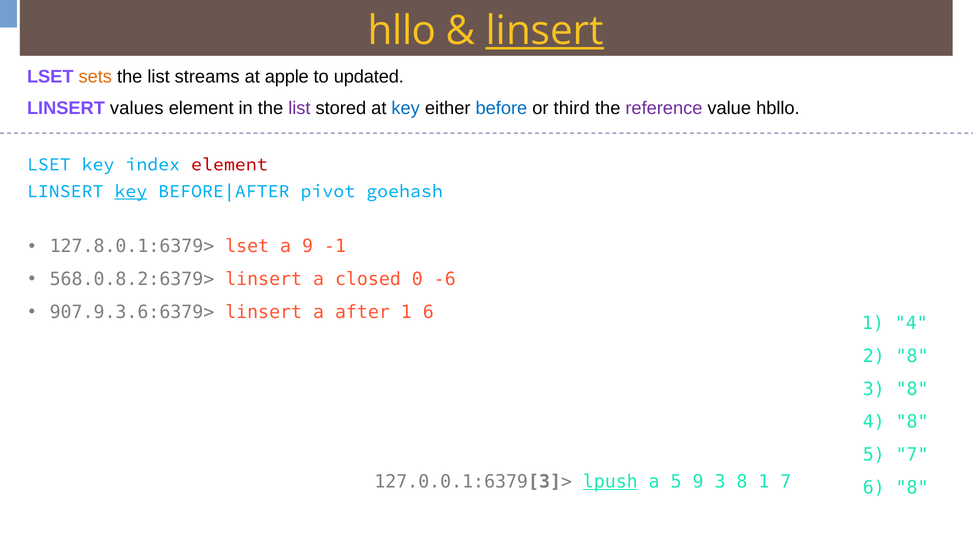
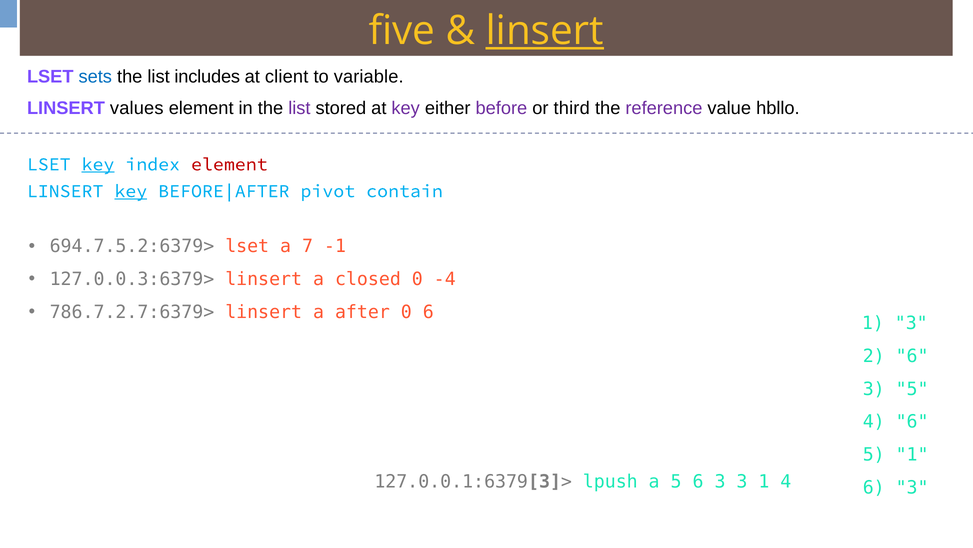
hllo: hllo -> five
sets colour: orange -> blue
streams: streams -> includes
apple: apple -> client
updated: updated -> variable
key at (406, 108) colour: blue -> purple
before colour: blue -> purple
key at (98, 164) underline: none -> present
goehash: goehash -> contain
127.8.0.1:6379>: 127.8.0.1:6379> -> 694.7.5.2:6379>
a 9: 9 -> 7
568.0.8.2:6379>: 568.0.8.2:6379> -> 127.0.0.3:6379>
-6: -6 -> -4
907.9.3.6:6379>: 907.9.3.6:6379> -> 786.7.2.7:6379>
after 1: 1 -> 0
1 4: 4 -> 3
2 8: 8 -> 6
8 at (912, 389): 8 -> 5
4 8: 8 -> 6
5 7: 7 -> 1
lpush underline: present -> none
5 9: 9 -> 6
8 at (742, 481): 8 -> 3
1 7: 7 -> 4
8 at (912, 487): 8 -> 3
